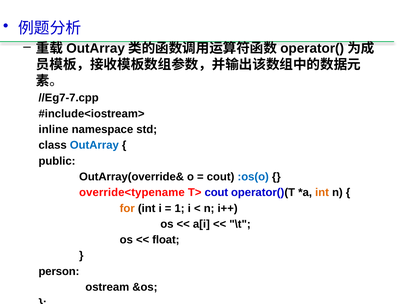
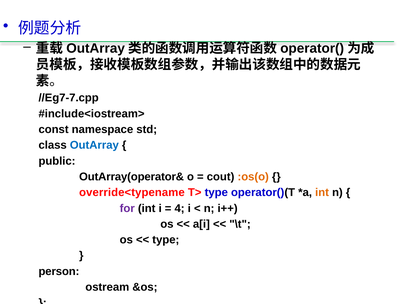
inline: inline -> const
OutArray(override&: OutArray(override& -> OutArray(operator&
:os(o colour: blue -> orange
T> cout: cout -> type
for colour: orange -> purple
1: 1 -> 4
float at (166, 240): float -> type
